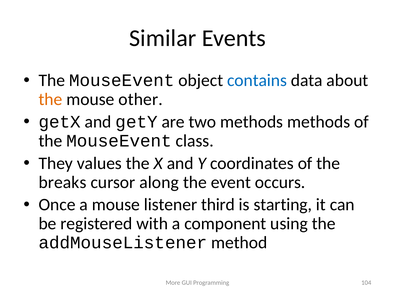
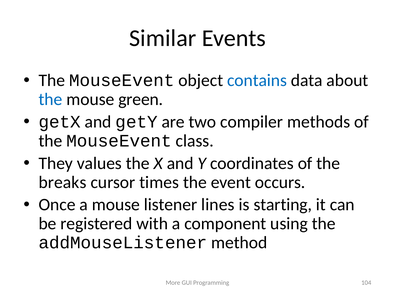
the at (50, 99) colour: orange -> blue
other: other -> green
two methods: methods -> compiler
along: along -> times
third: third -> lines
